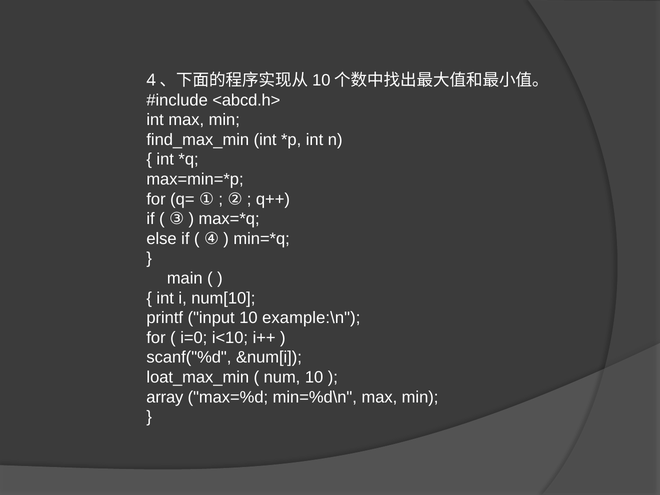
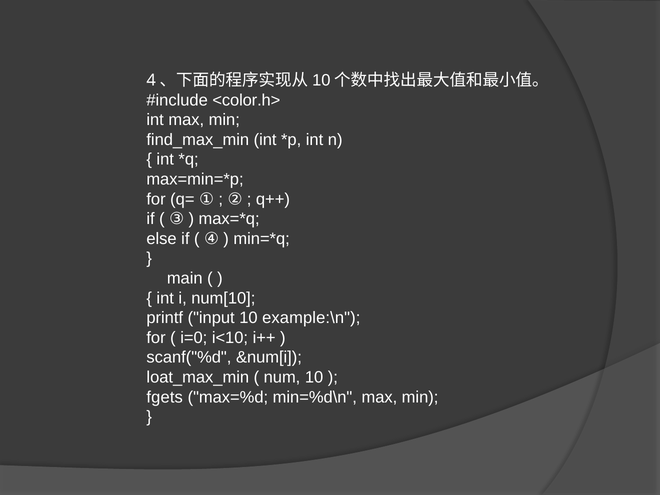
<abcd.h>: <abcd.h> -> <color.h>
array: array -> fgets
